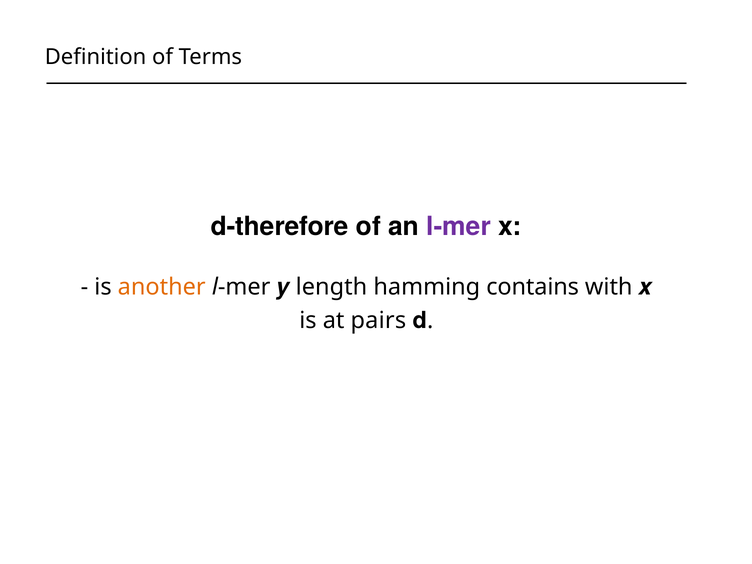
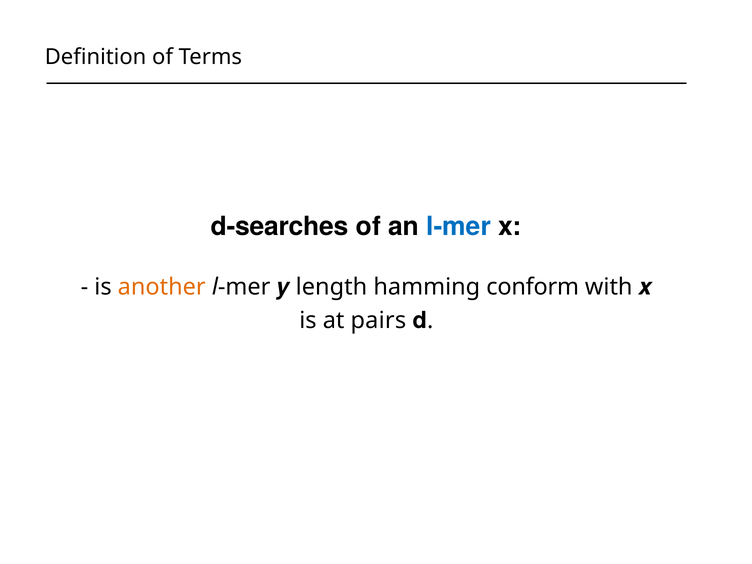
d-therefore: d-therefore -> d-searches
l-mer at (459, 227) colour: purple -> blue
contains: contains -> conform
